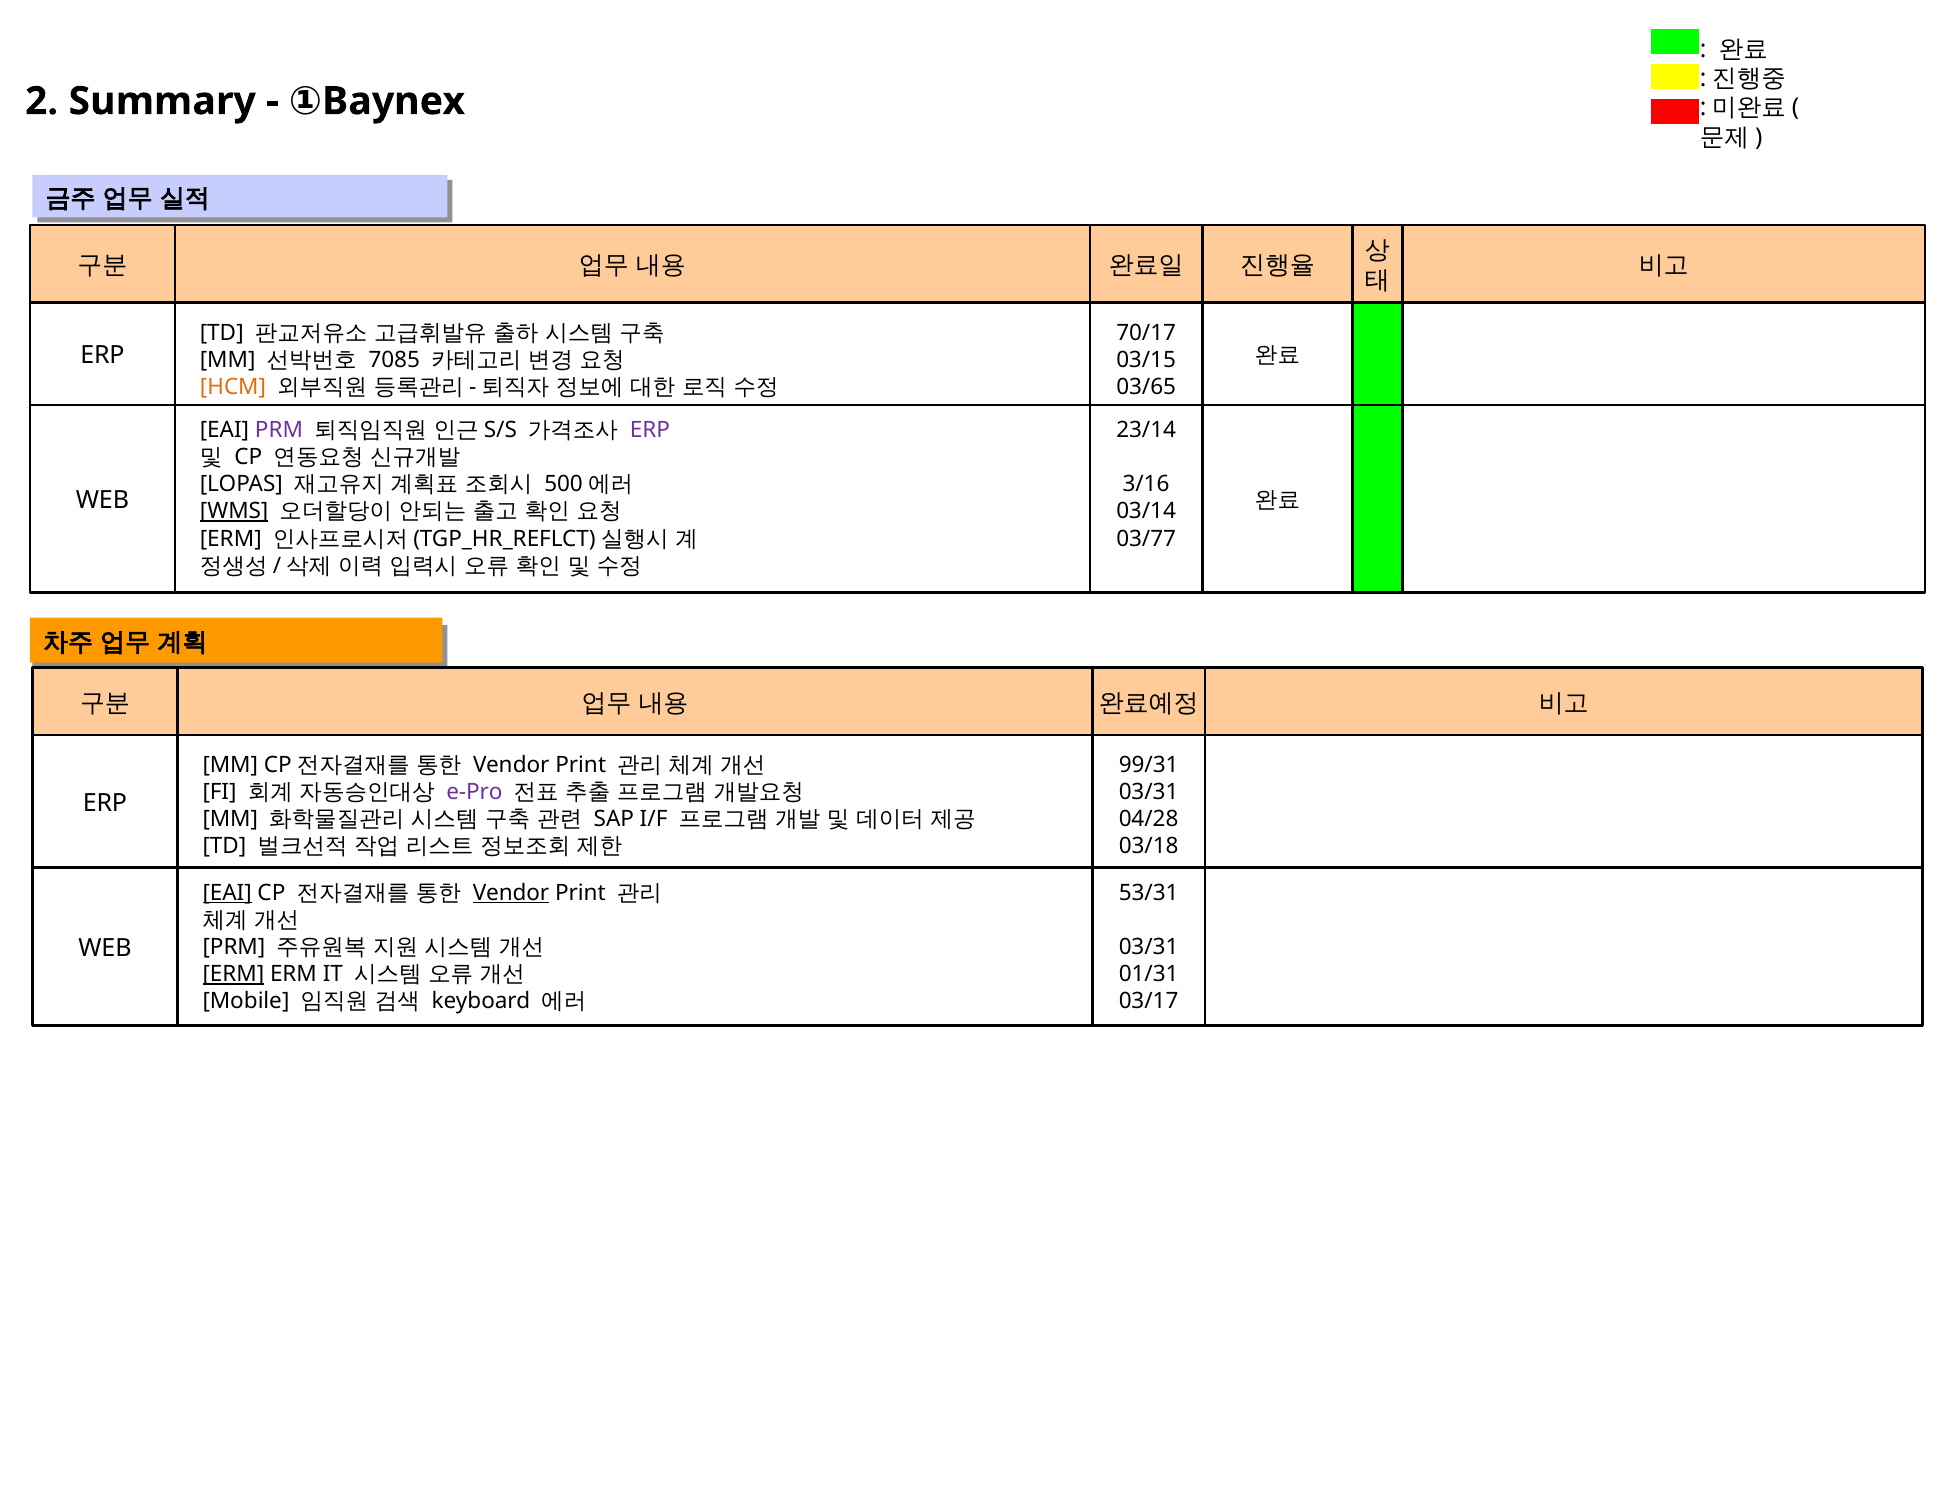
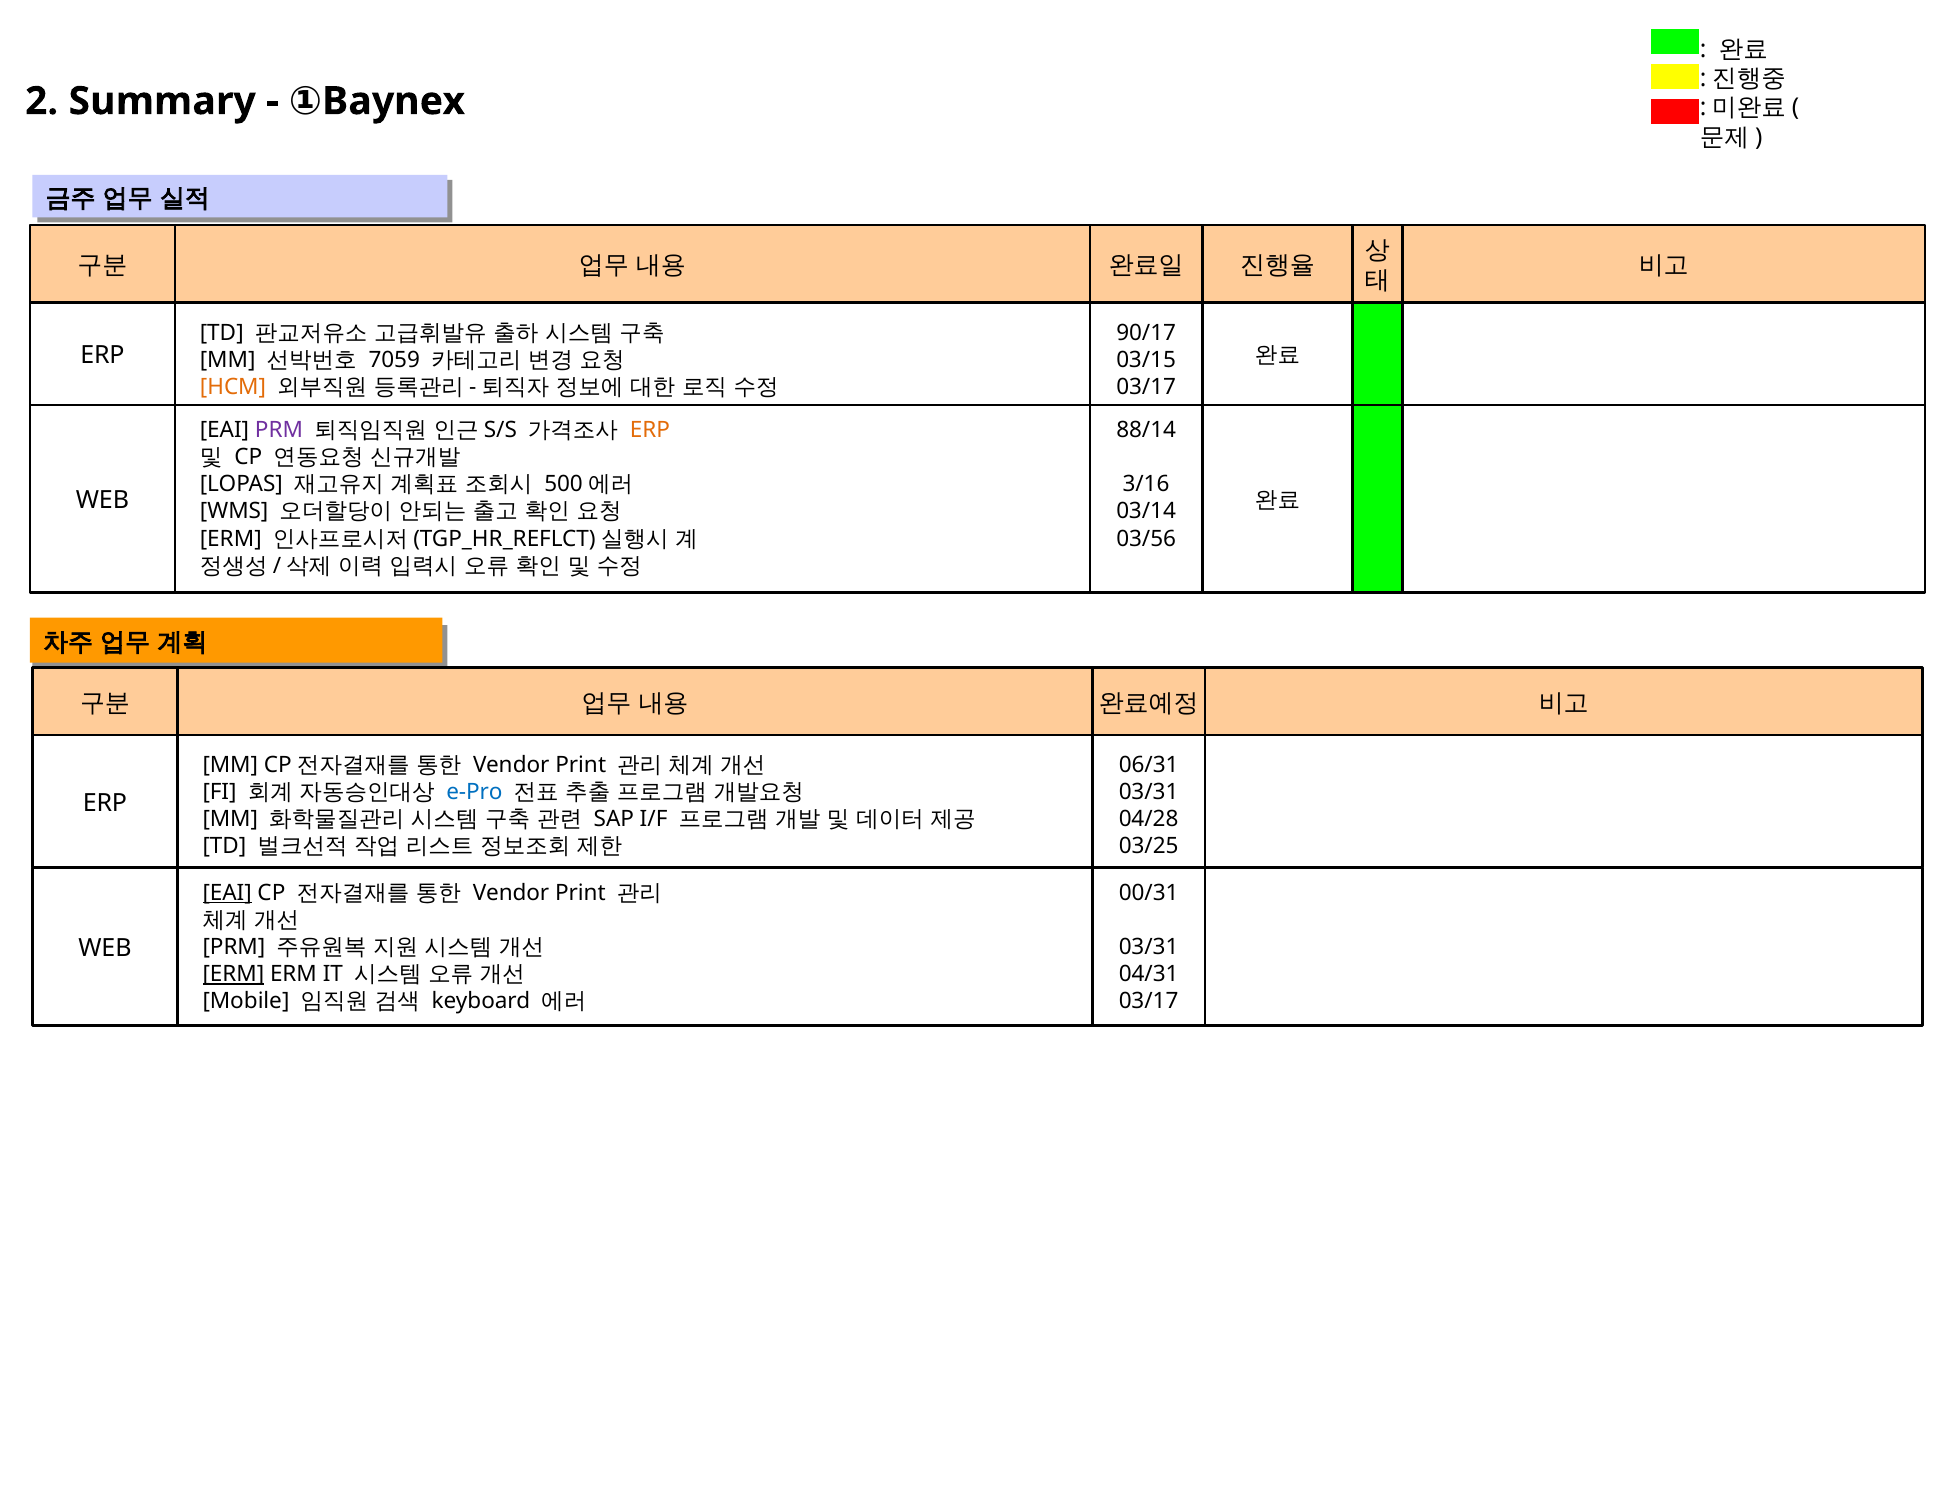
70/17: 70/17 -> 90/17
7085: 7085 -> 7059
03/65 at (1146, 387): 03/65 -> 03/17
ERP at (650, 430) colour: purple -> orange
23/14: 23/14 -> 88/14
WMS underline: present -> none
03/77: 03/77 -> 03/56
99/31: 99/31 -> 06/31
e-Pro colour: purple -> blue
03/18: 03/18 -> 03/25
Vendor at (511, 893) underline: present -> none
53/31: 53/31 -> 00/31
01/31: 01/31 -> 04/31
